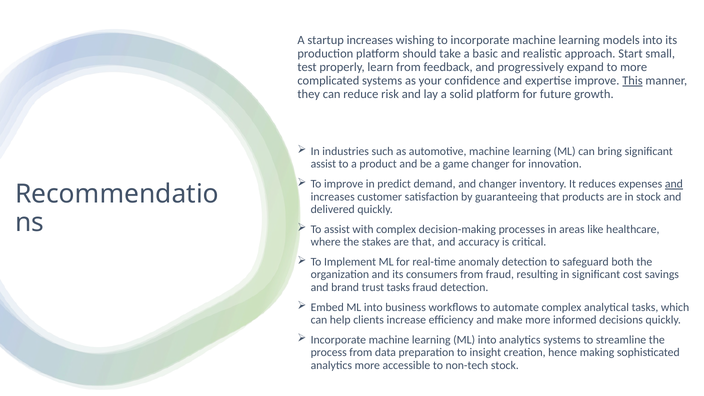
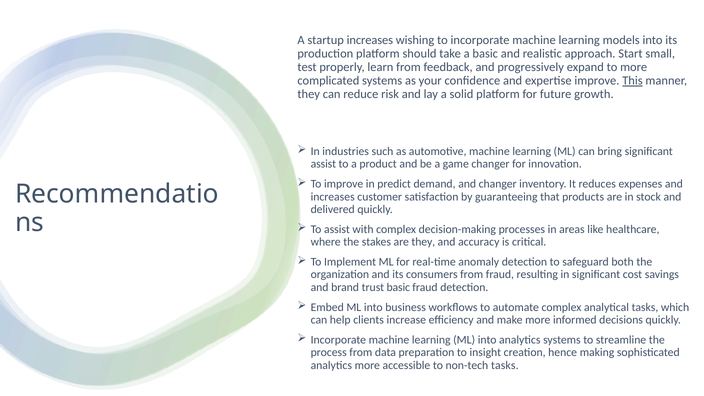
and at (674, 184) underline: present -> none
are that: that -> they
trust tasks: tasks -> basic
non-tech stock: stock -> tasks
